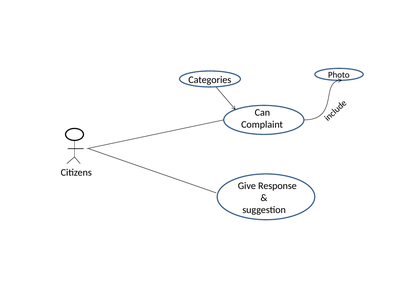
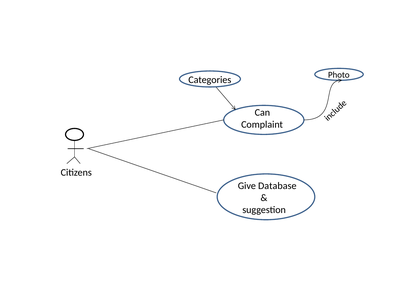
Response: Response -> Database
